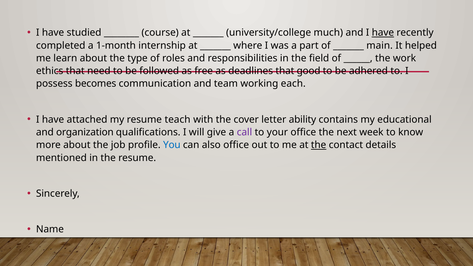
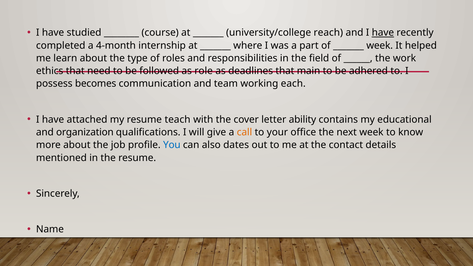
much: much -> reach
1-month: 1-month -> 4-month
main at (380, 45): main -> week
free: free -> role
good: good -> main
call colour: purple -> orange
also office: office -> dates
the at (319, 145) underline: present -> none
